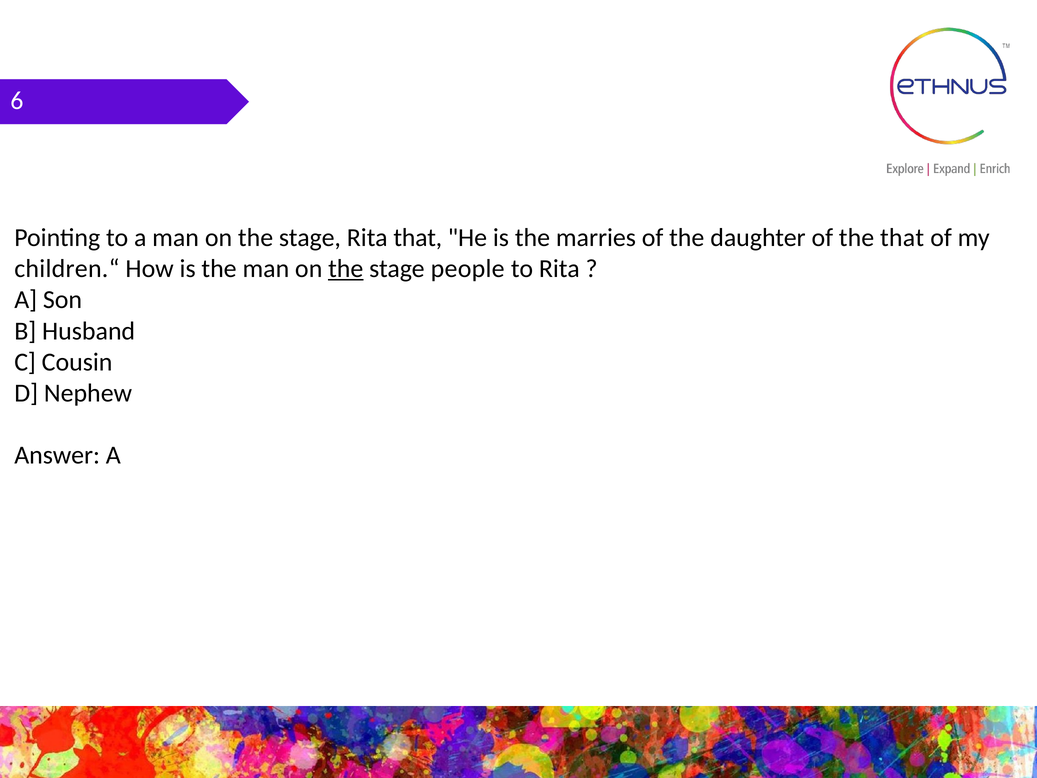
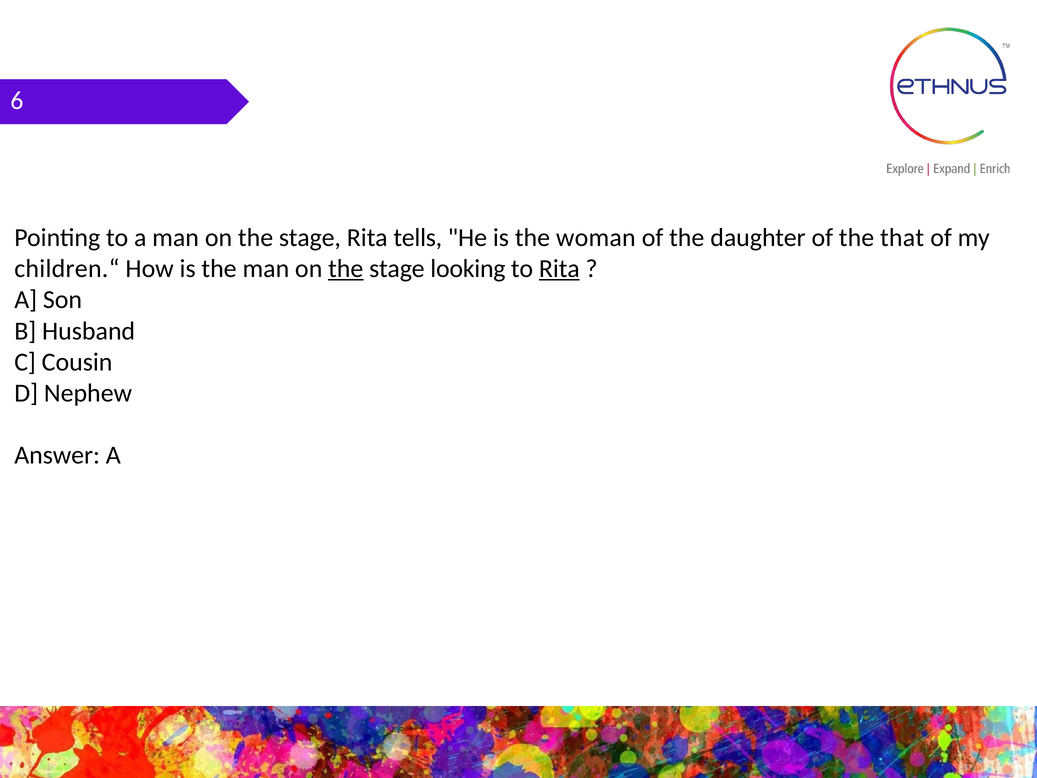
Rita that: that -> tells
marries: marries -> woman
people: people -> looking
Rita at (559, 269) underline: none -> present
